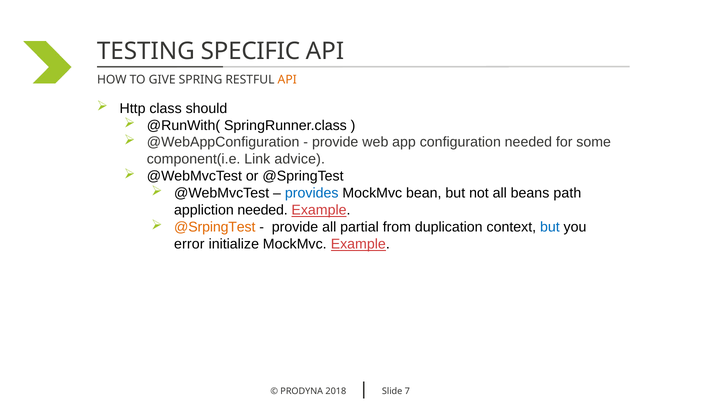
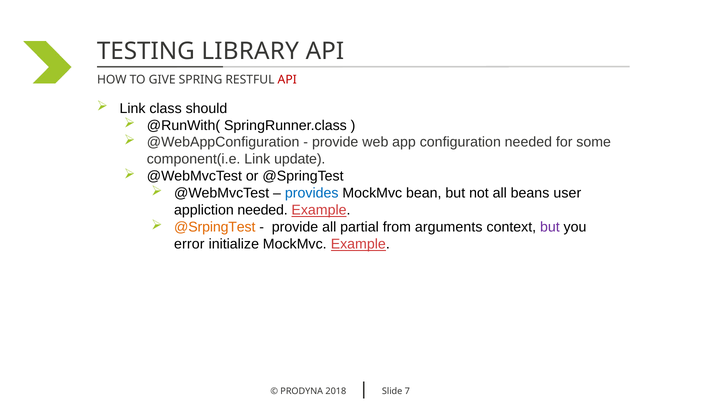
SPECIFIC: SPECIFIC -> LIBRARY
API at (287, 80) colour: orange -> red
Http at (133, 108): Http -> Link
advice: advice -> update
path: path -> user
duplication: duplication -> arguments
but at (550, 227) colour: blue -> purple
